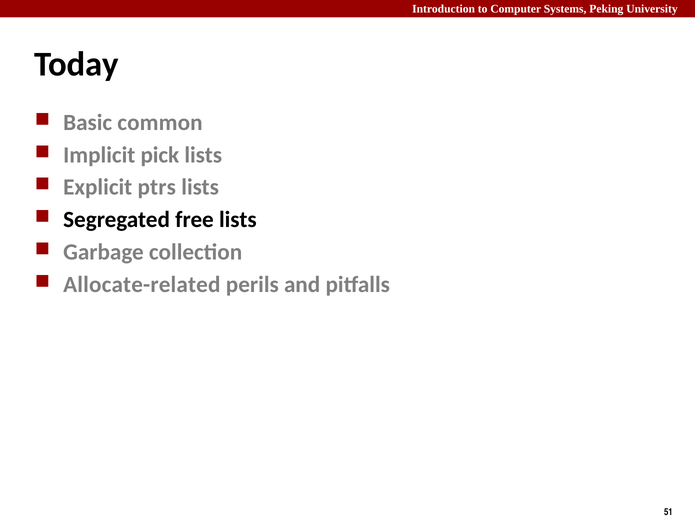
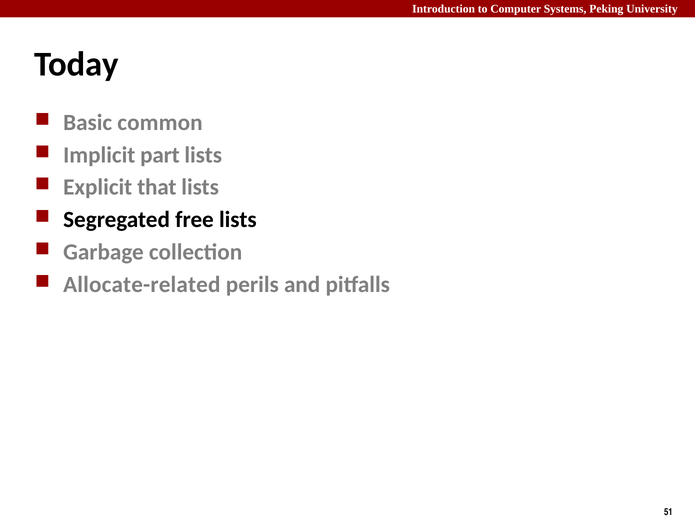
pick: pick -> part
ptrs: ptrs -> that
